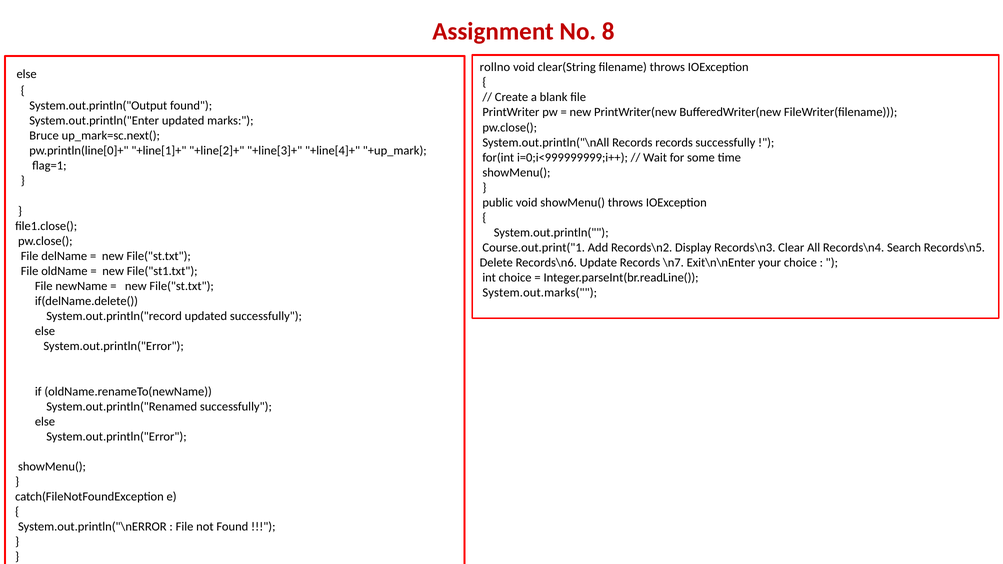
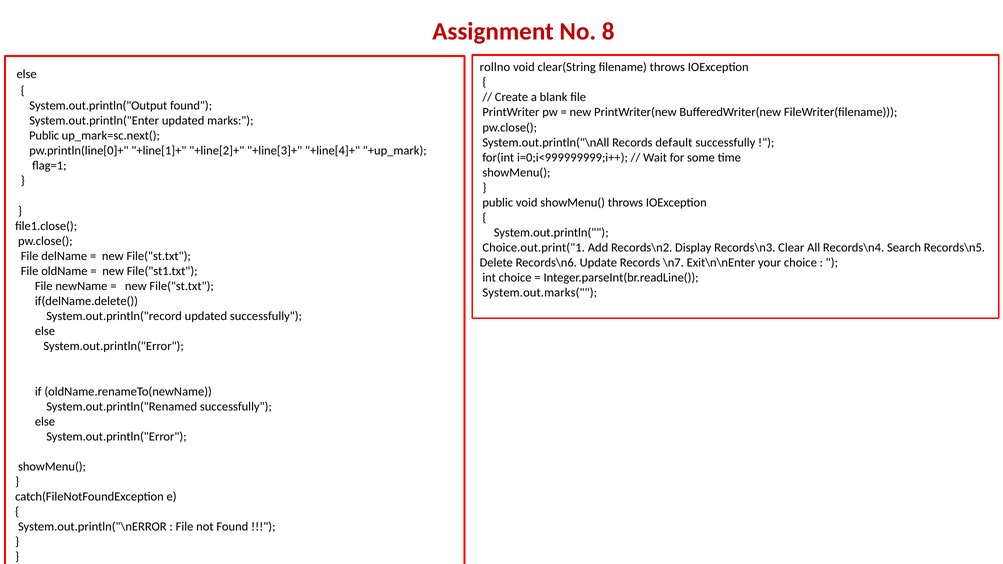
Bruce at (44, 136): Bruce -> Public
Records records: records -> default
Course.out.print("1: Course.out.print("1 -> Choice.out.print("1
